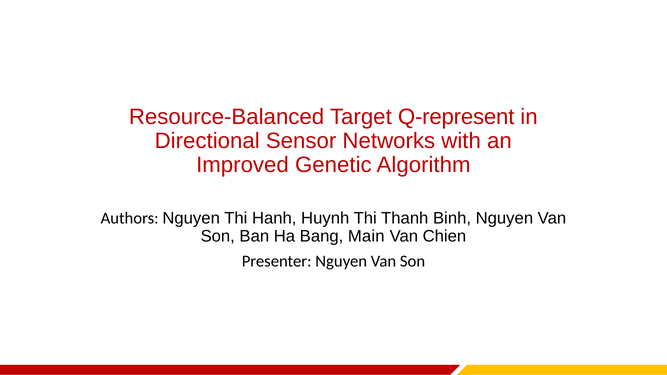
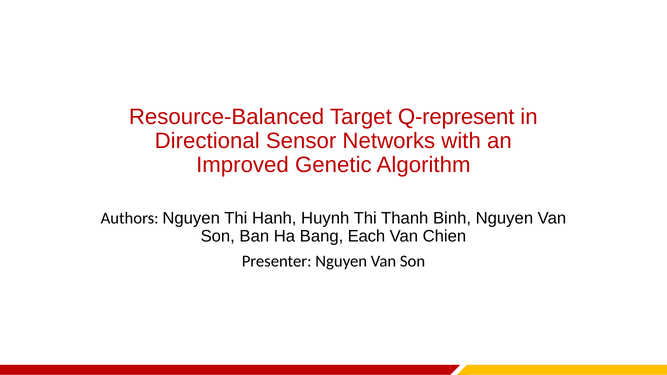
Main: Main -> Each
